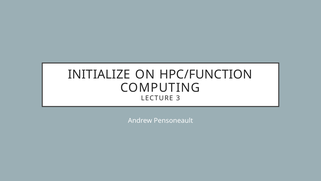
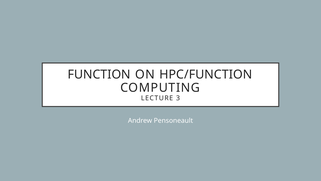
INITIALIZE: INITIALIZE -> FUNCTION
